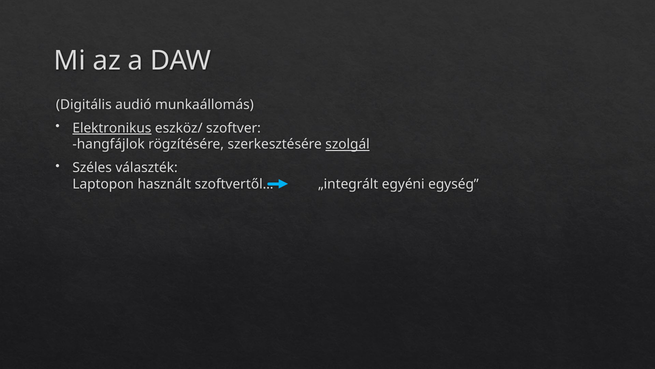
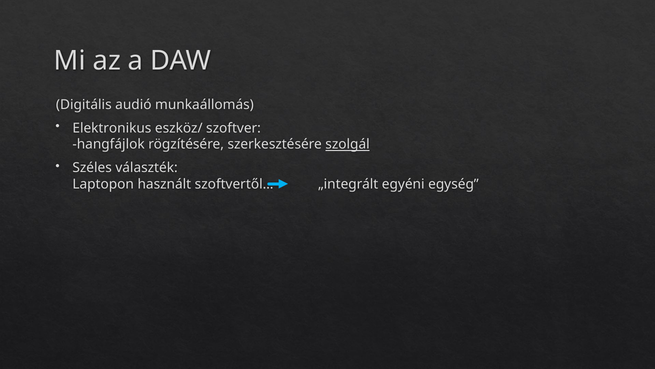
Elektronikus underline: present -> none
